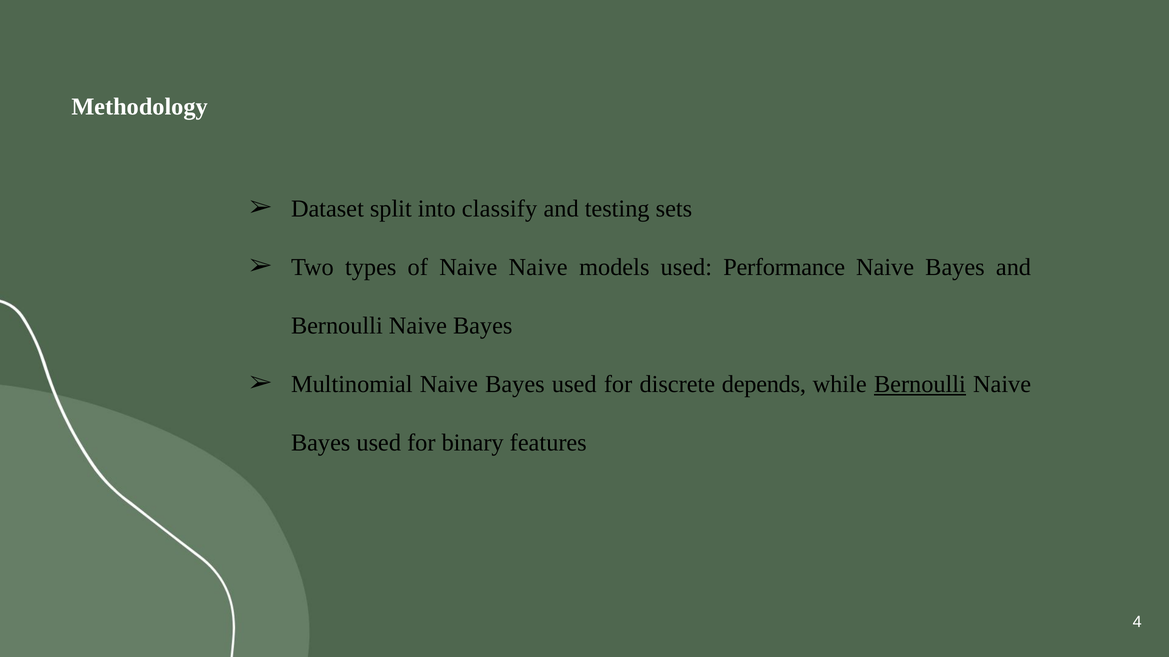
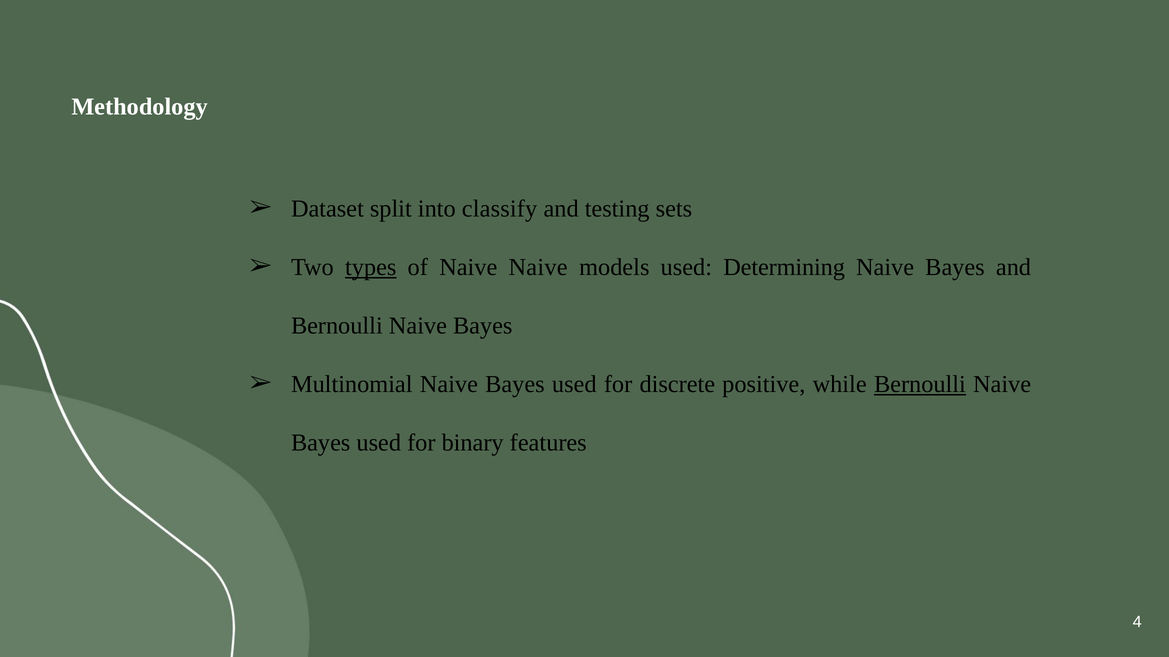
types underline: none -> present
Performance: Performance -> Determining
depends: depends -> positive
